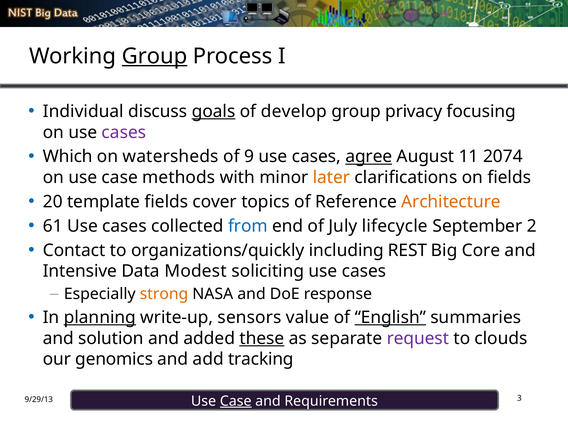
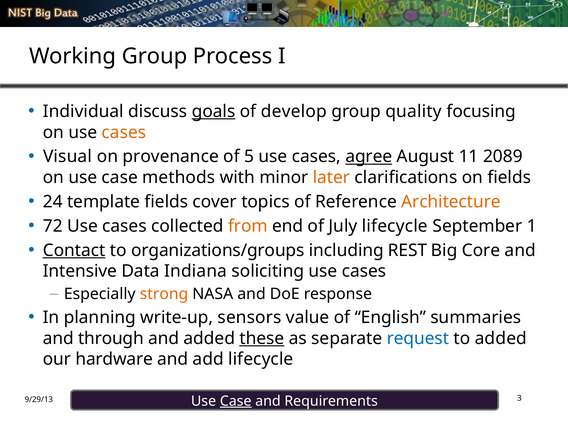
Group at (155, 56) underline: present -> none
privacy: privacy -> quality
cases at (124, 132) colour: purple -> orange
Which: Which -> Visual
watersheds: watersheds -> provenance
9: 9 -> 5
2074: 2074 -> 2089
20: 20 -> 24
61: 61 -> 72
from colour: blue -> orange
2: 2 -> 1
Contact underline: none -> present
organizations/quickly: organizations/quickly -> organizations/groups
Modest: Modest -> Indiana
planning underline: present -> none
English underline: present -> none
solution: solution -> through
request colour: purple -> blue
to clouds: clouds -> added
genomics: genomics -> hardware
add tracking: tracking -> lifecycle
